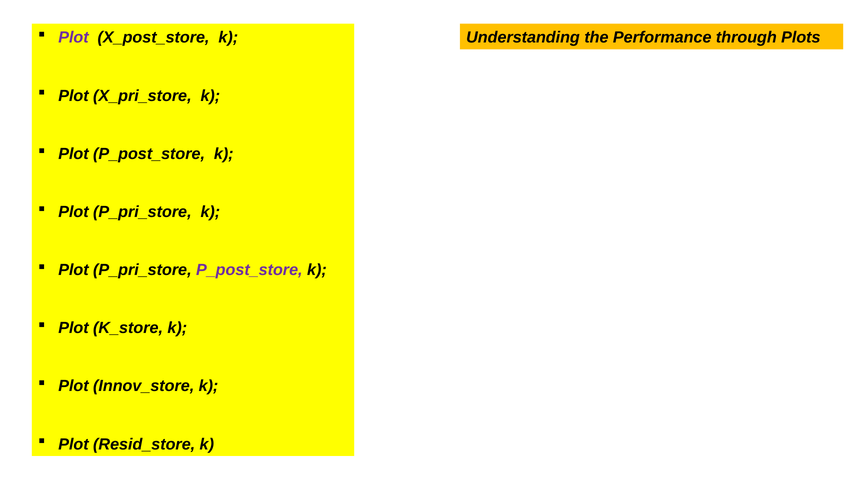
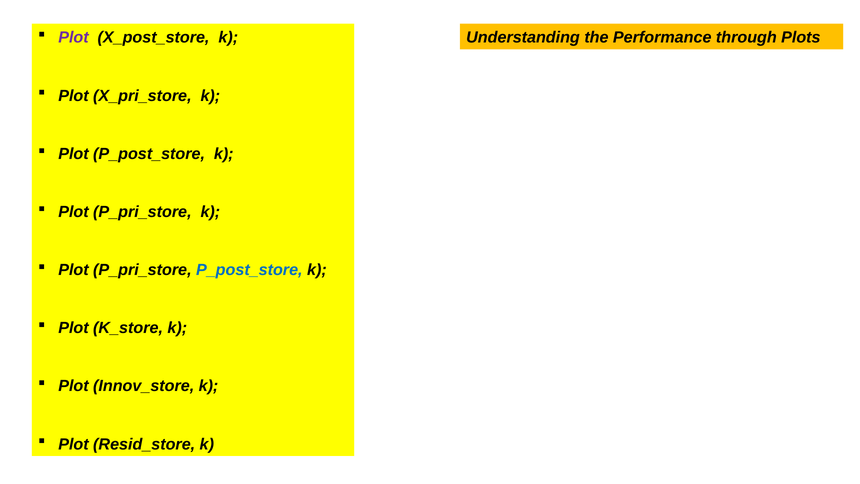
P_post_store at (249, 270) colour: purple -> blue
